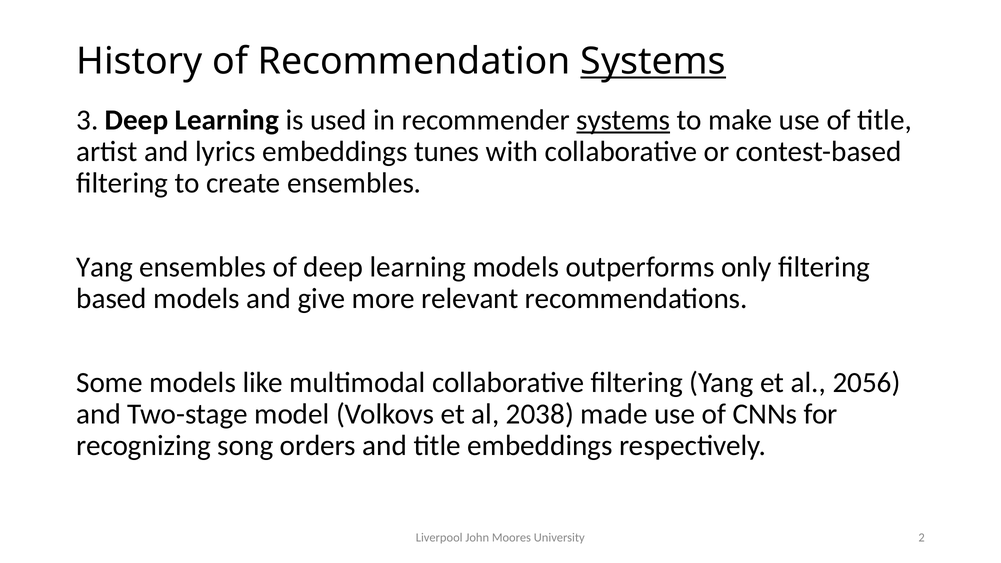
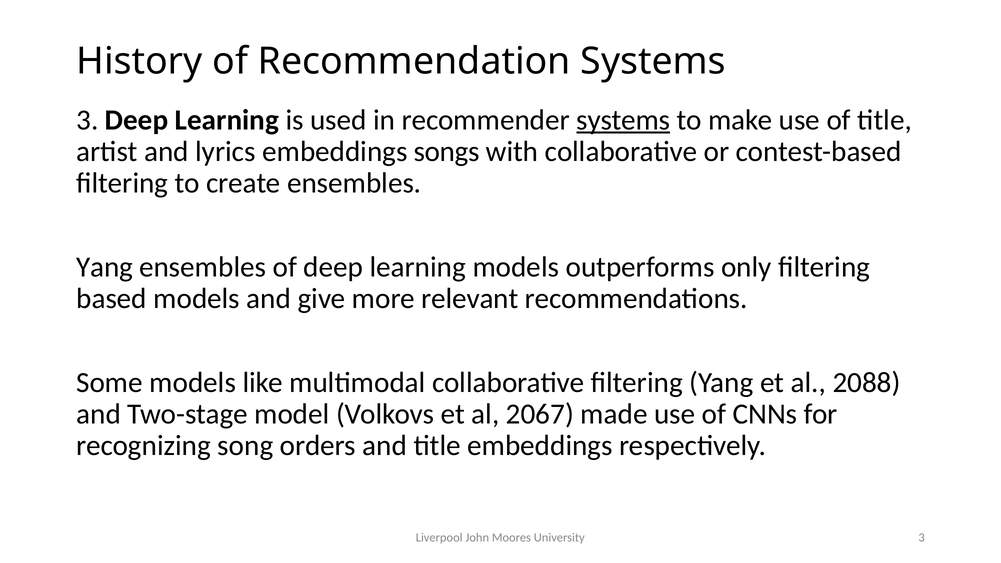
Systems at (653, 61) underline: present -> none
tunes: tunes -> songs
2056: 2056 -> 2088
2038: 2038 -> 2067
University 2: 2 -> 3
